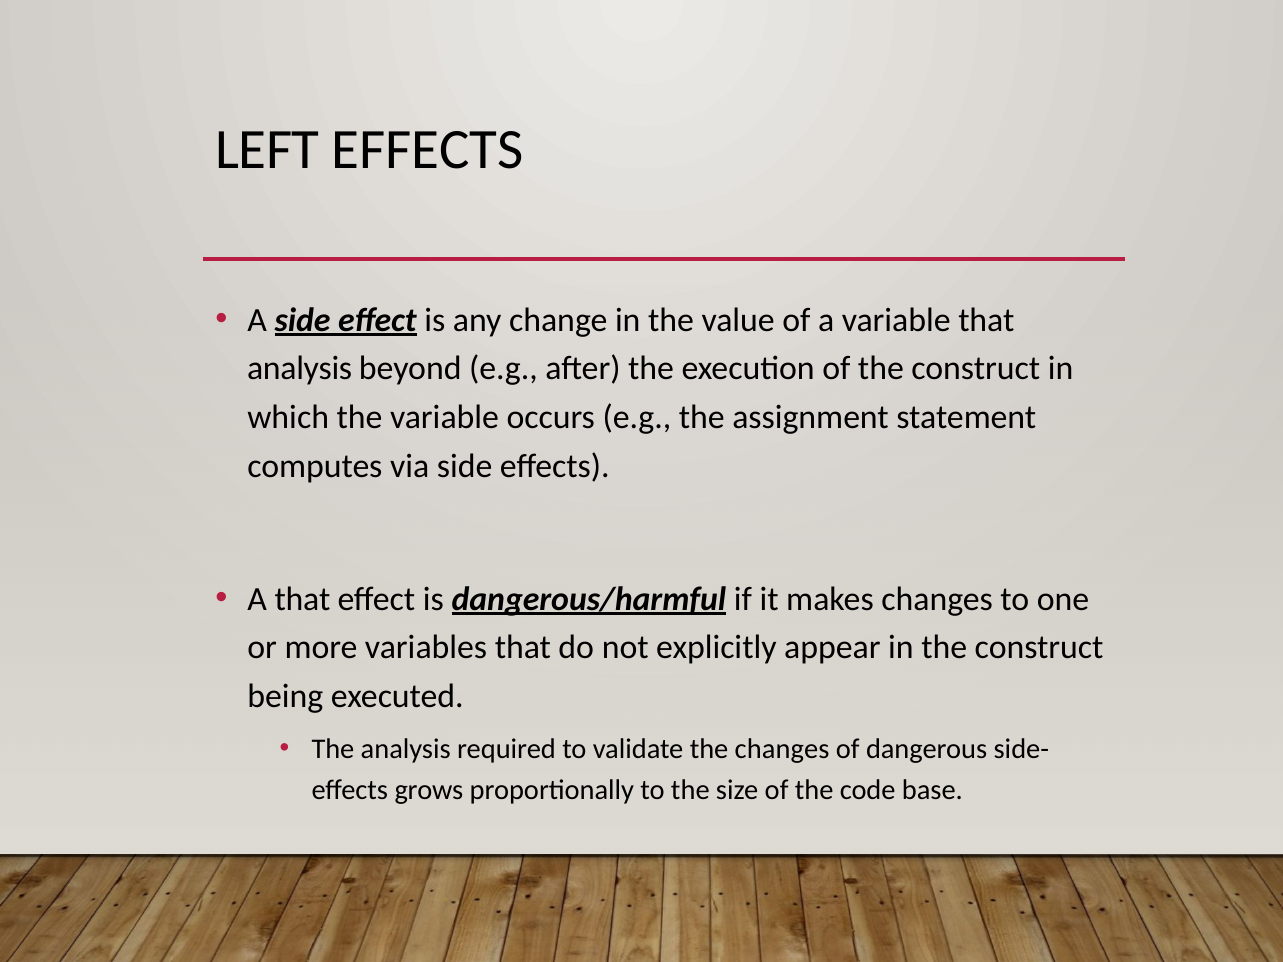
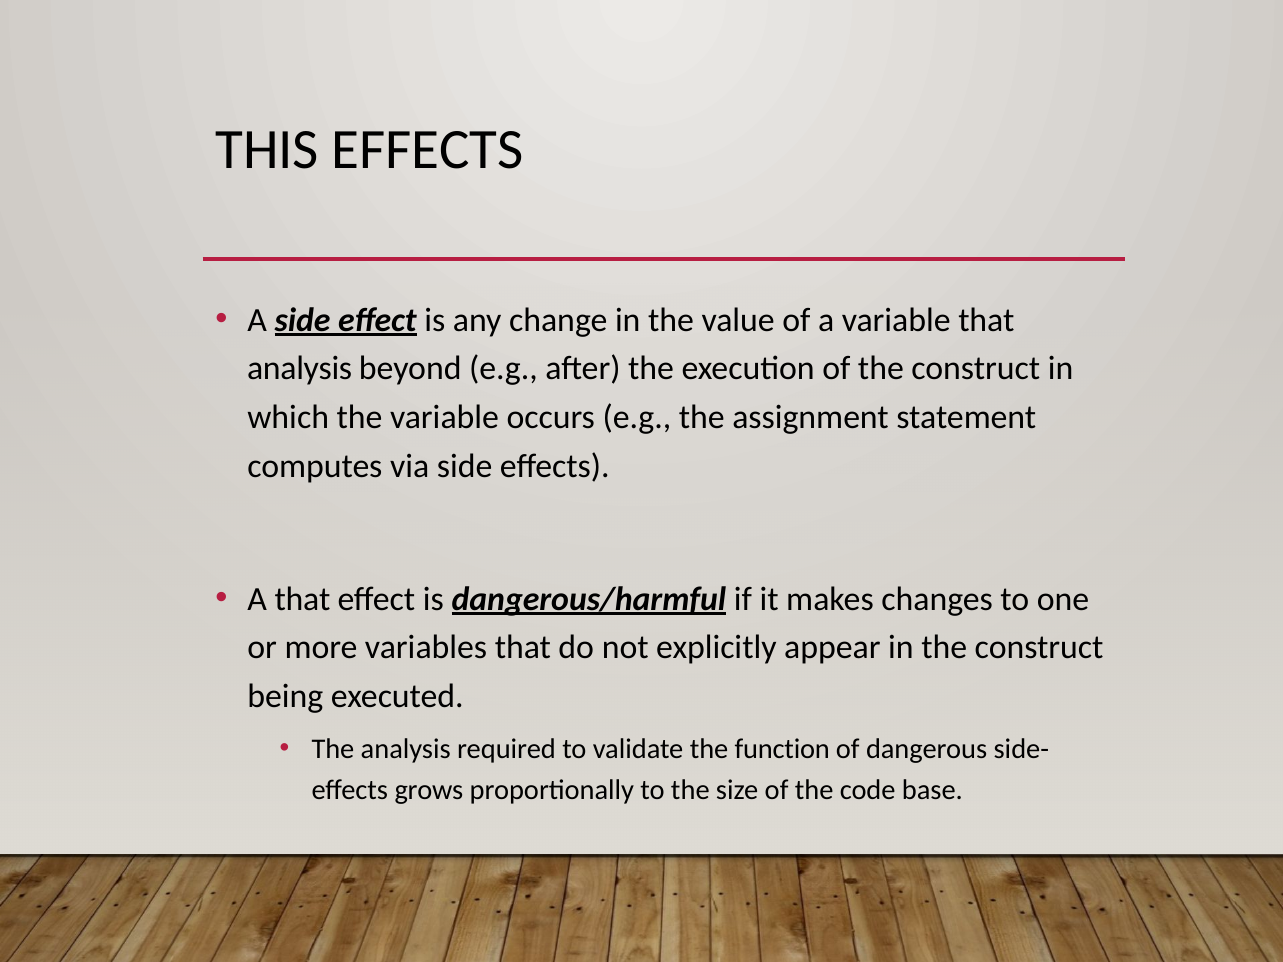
LEFT: LEFT -> THIS
the changes: changes -> function
